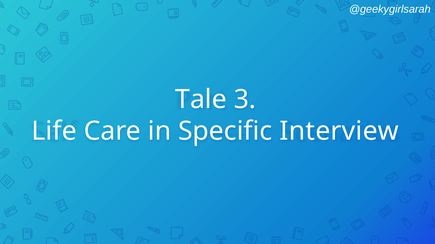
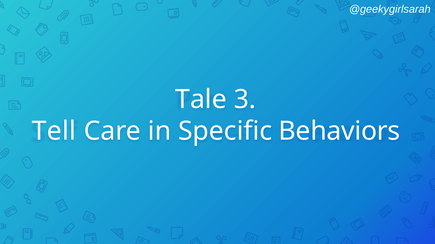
Life: Life -> Tell
Interview: Interview -> Behaviors
